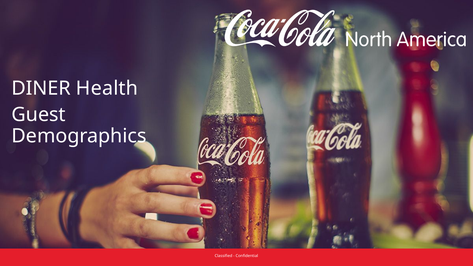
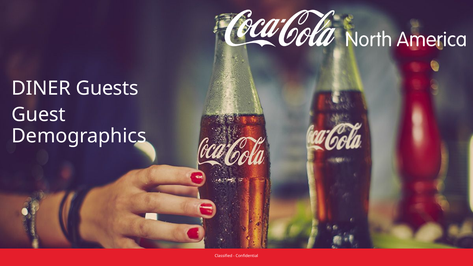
Health: Health -> Guests
